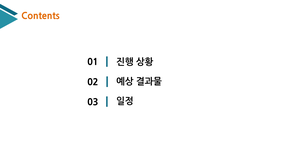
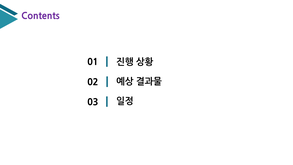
Contents colour: orange -> purple
